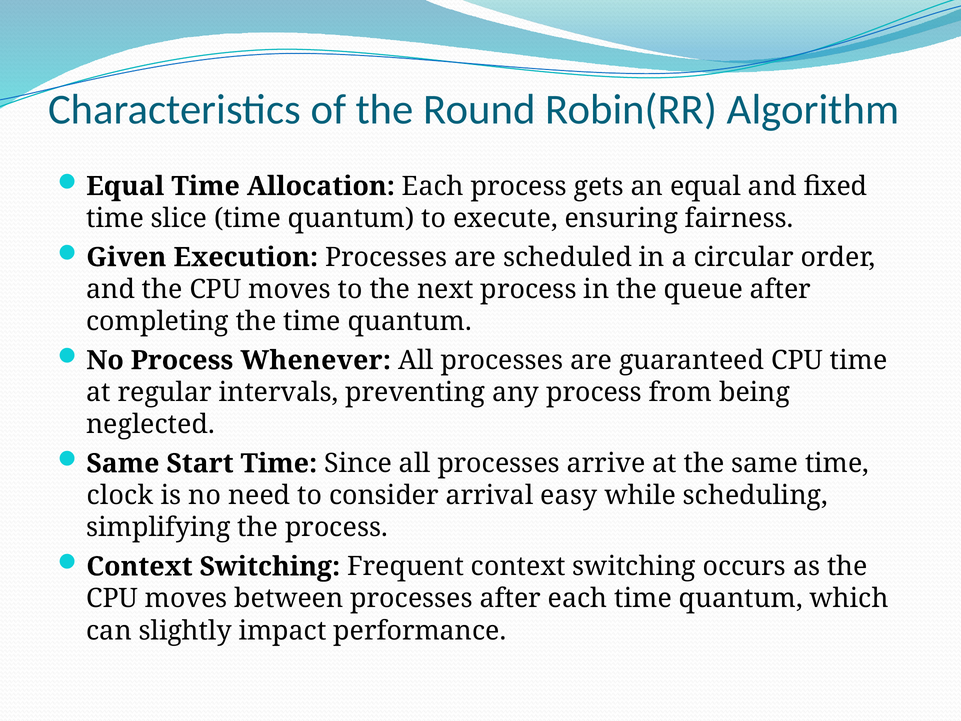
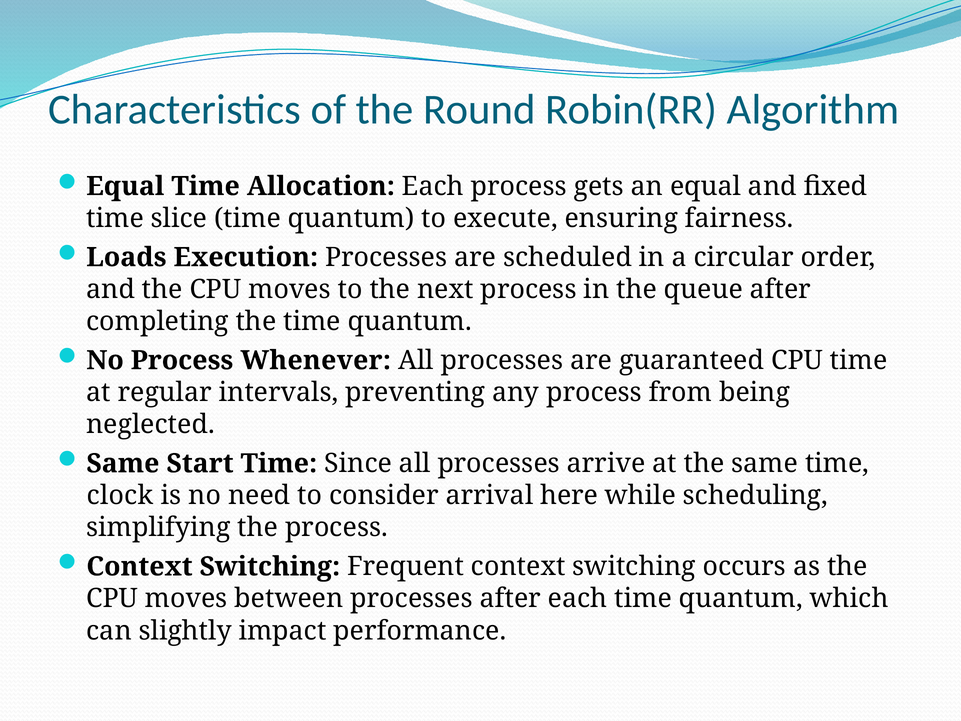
Given: Given -> Loads
easy: easy -> here
